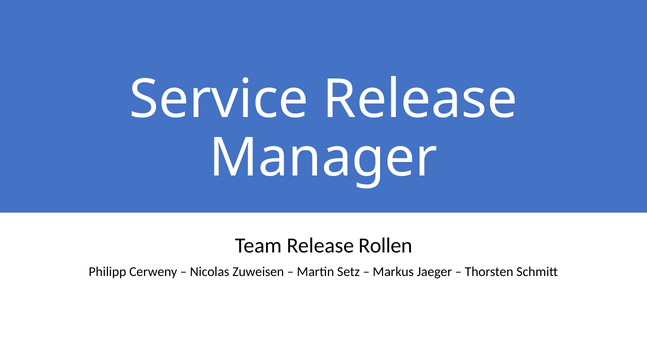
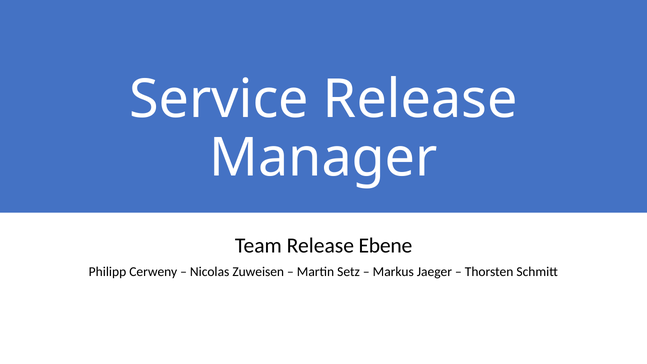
Rollen: Rollen -> Ebene
